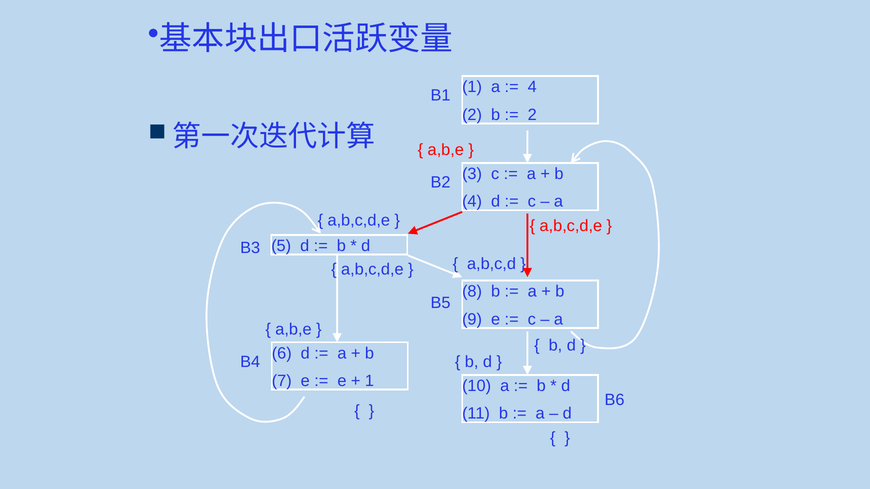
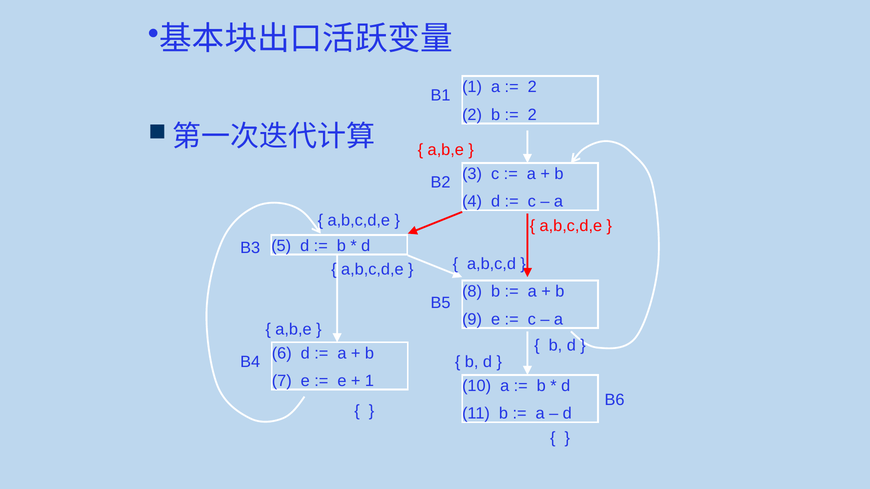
4 at (532, 87): 4 -> 2
